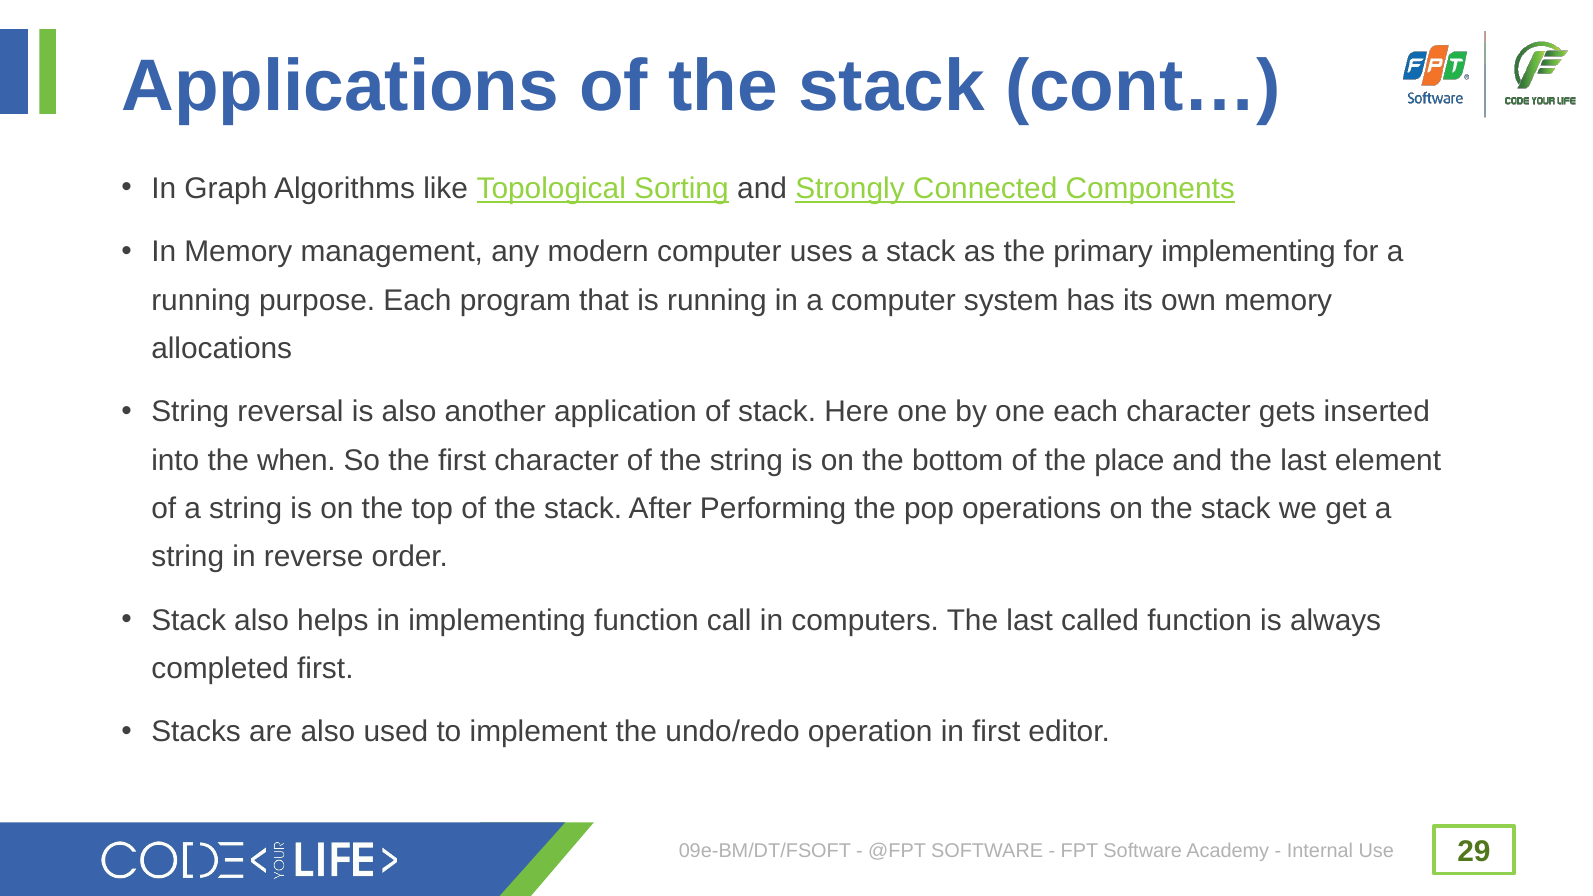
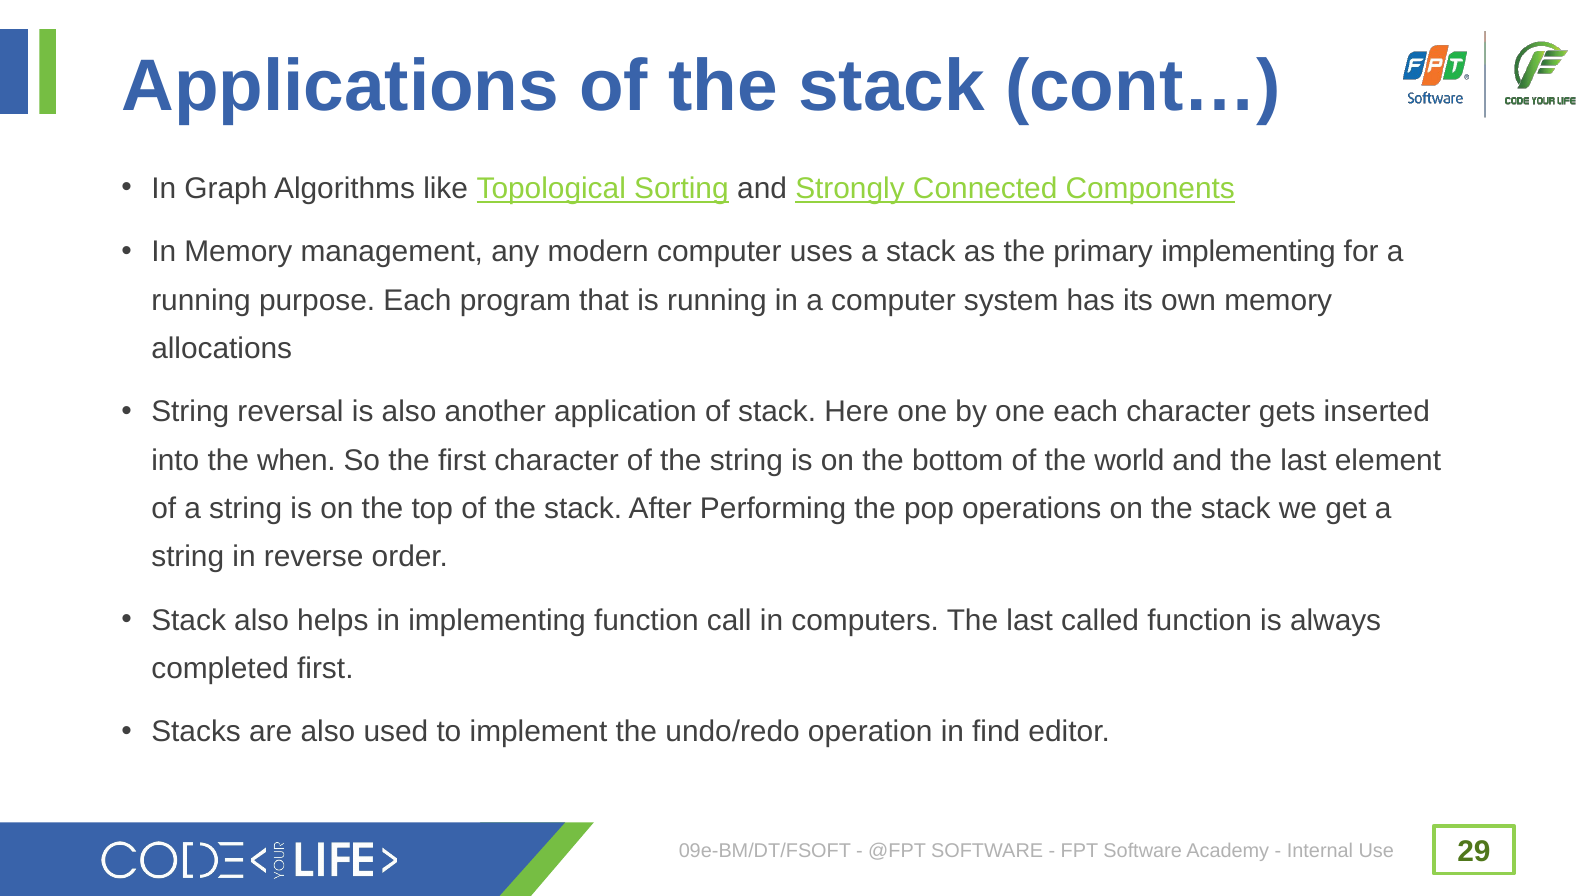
place: place -> world
in first: first -> find
